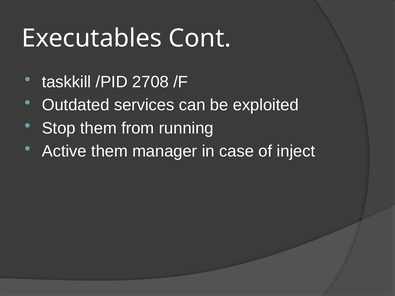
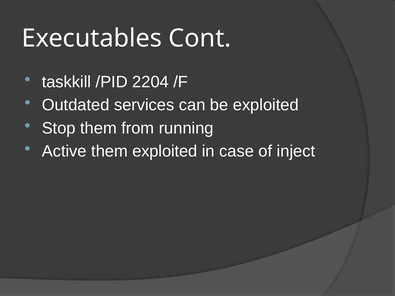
2708: 2708 -> 2204
them manager: manager -> exploited
